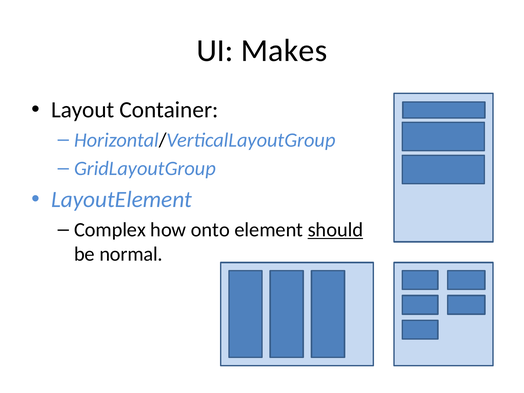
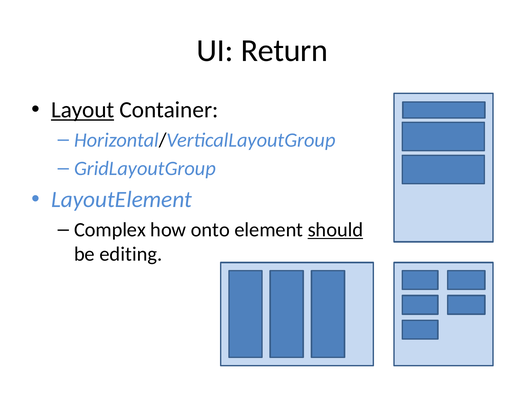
Makes: Makes -> Return
Layout underline: none -> present
normal: normal -> editing
